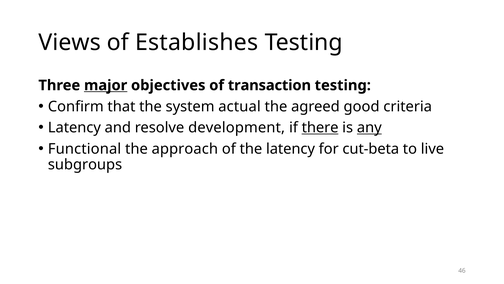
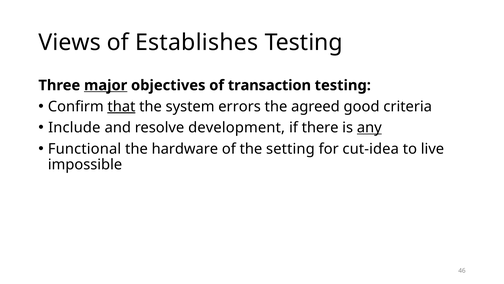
that underline: none -> present
actual: actual -> errors
Latency at (74, 127): Latency -> Include
there underline: present -> none
approach: approach -> hardware
the latency: latency -> setting
cut-beta: cut-beta -> cut-idea
subgroups: subgroups -> impossible
